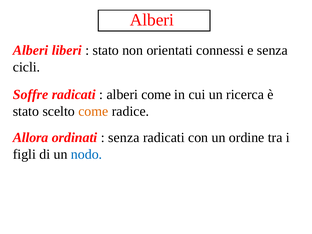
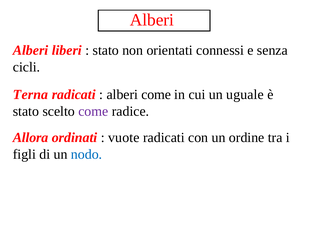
Soffre: Soffre -> Terna
ricerca: ricerca -> uguale
come at (93, 111) colour: orange -> purple
senza at (124, 138): senza -> vuote
